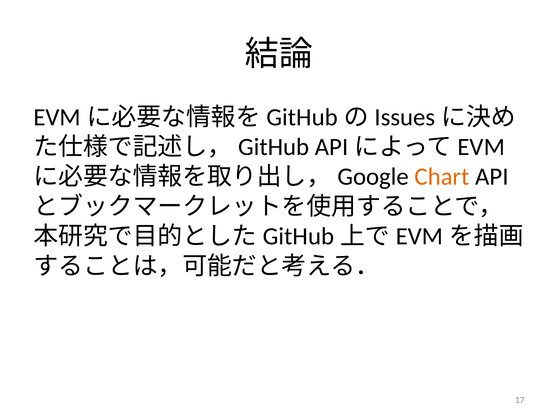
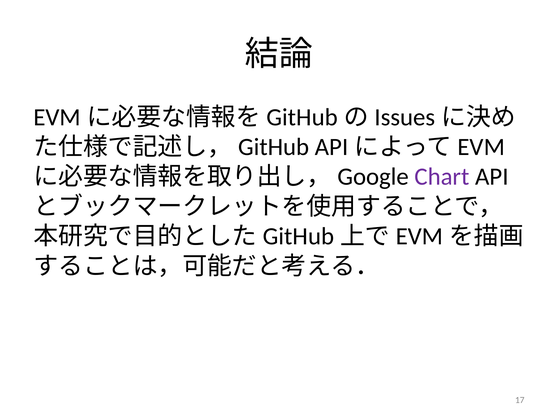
Chart colour: orange -> purple
